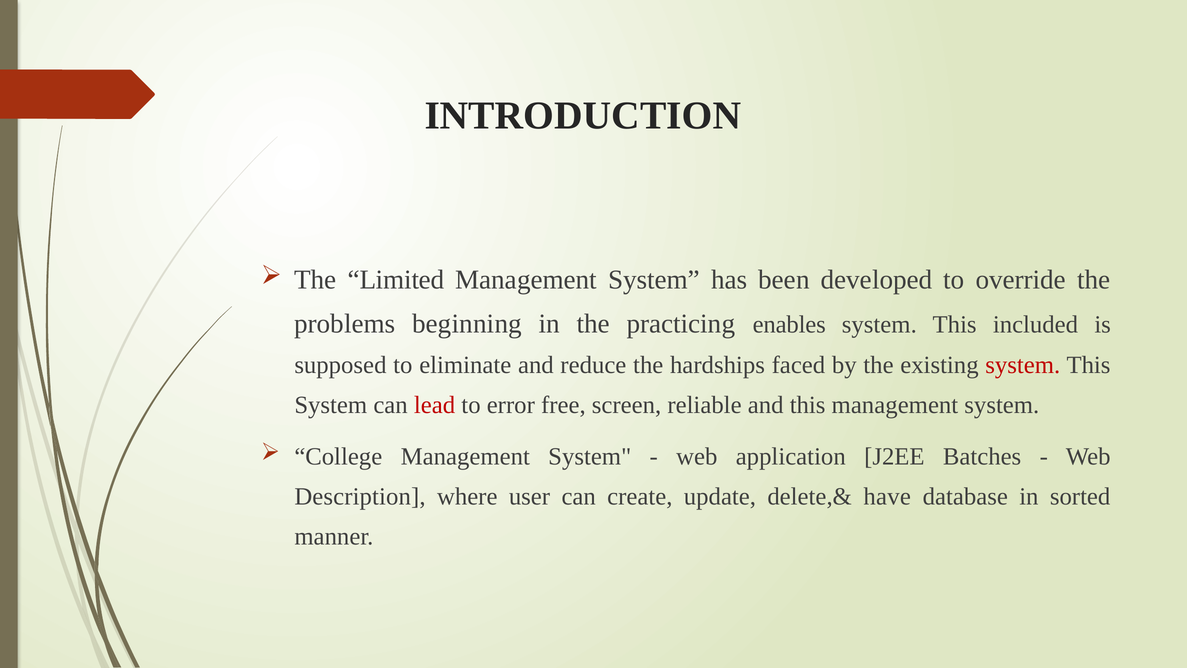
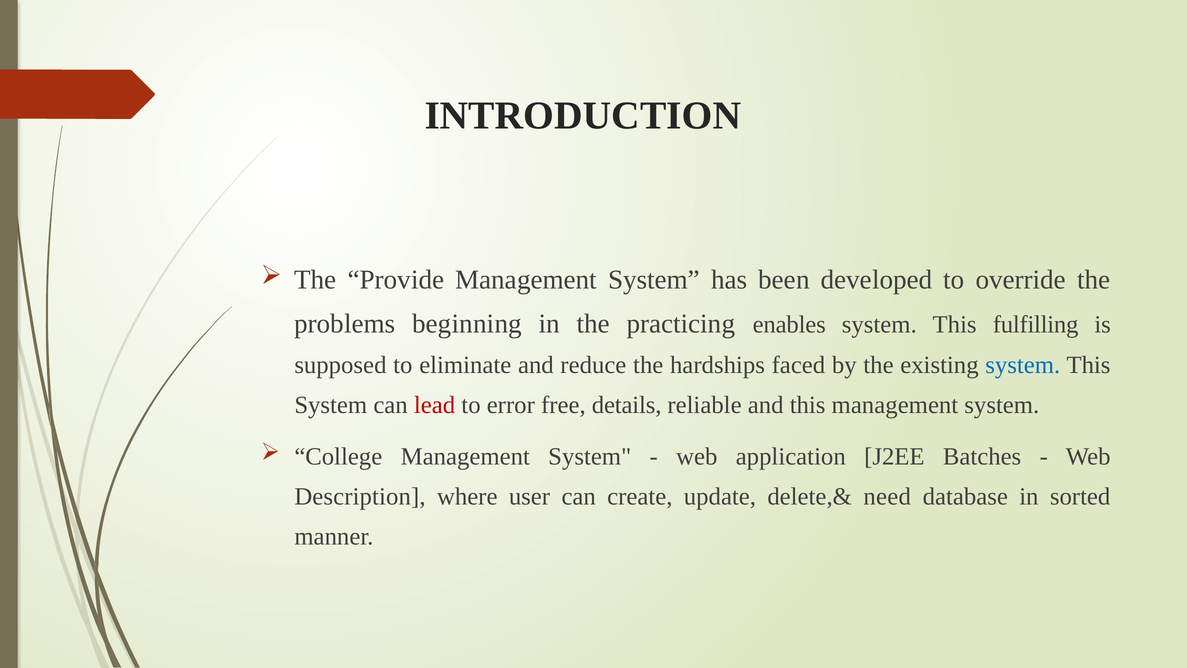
Limited: Limited -> Provide
included: included -> fulfilling
system at (1023, 365) colour: red -> blue
screen: screen -> details
have: have -> need
